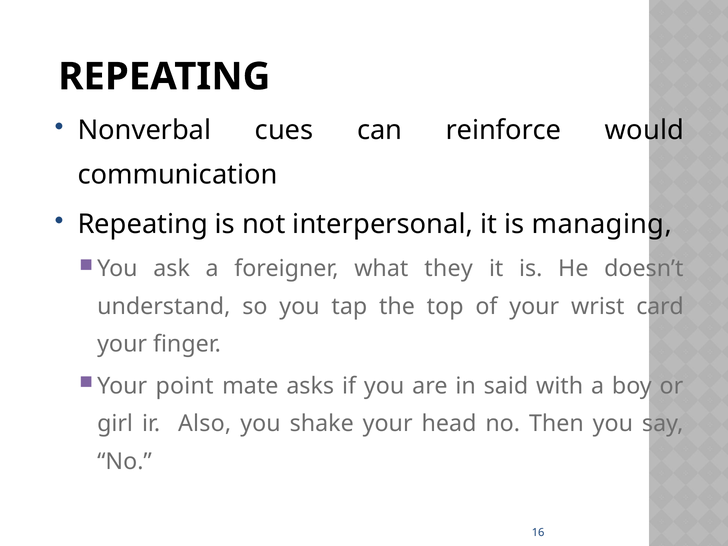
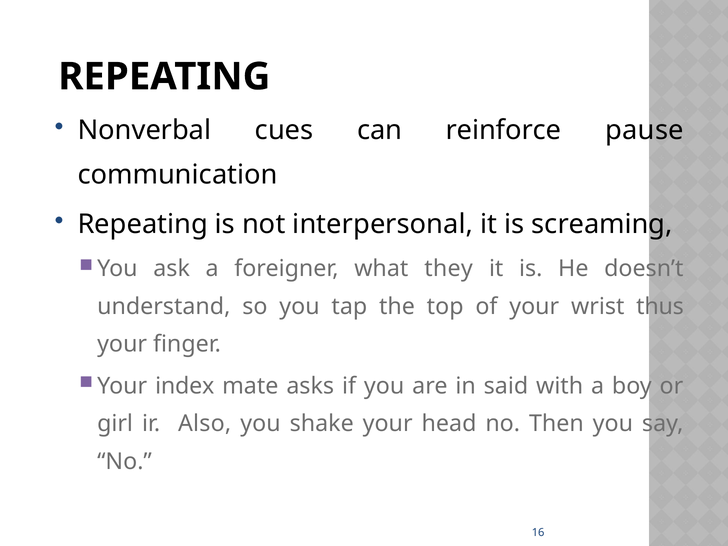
would: would -> pause
managing: managing -> screaming
card: card -> thus
point: point -> index
